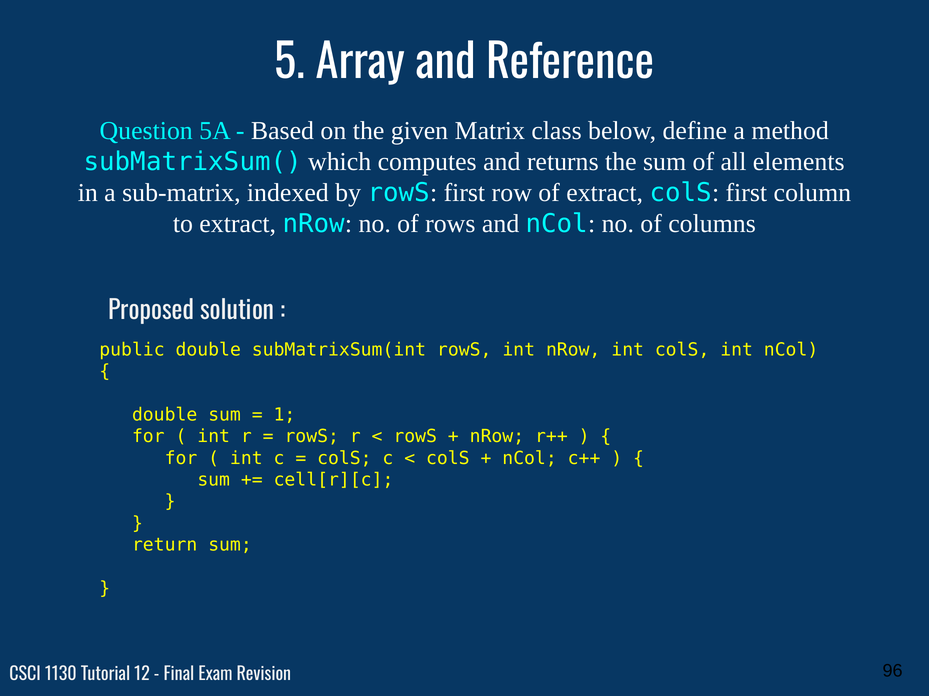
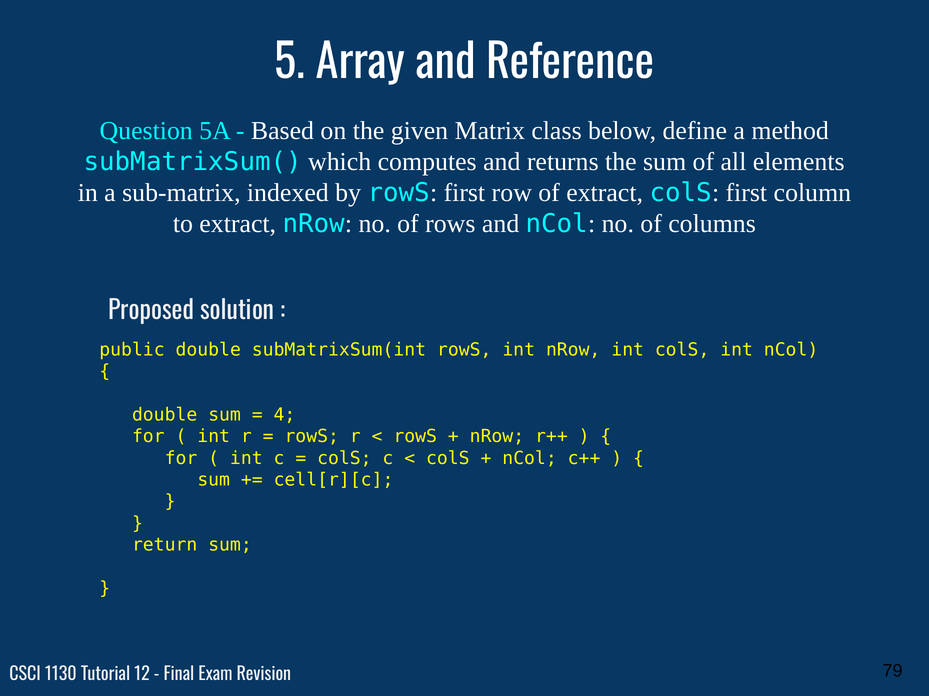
1: 1 -> 4
96: 96 -> 79
